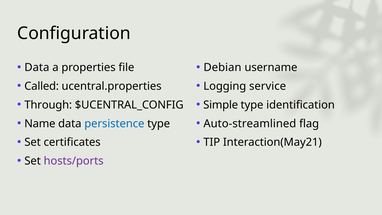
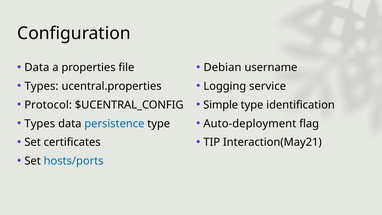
Called at (42, 86): Called -> Types
Through: Through -> Protocol
Name at (40, 123): Name -> Types
Auto-streamlined: Auto-streamlined -> Auto-deployment
hosts/ports colour: purple -> blue
